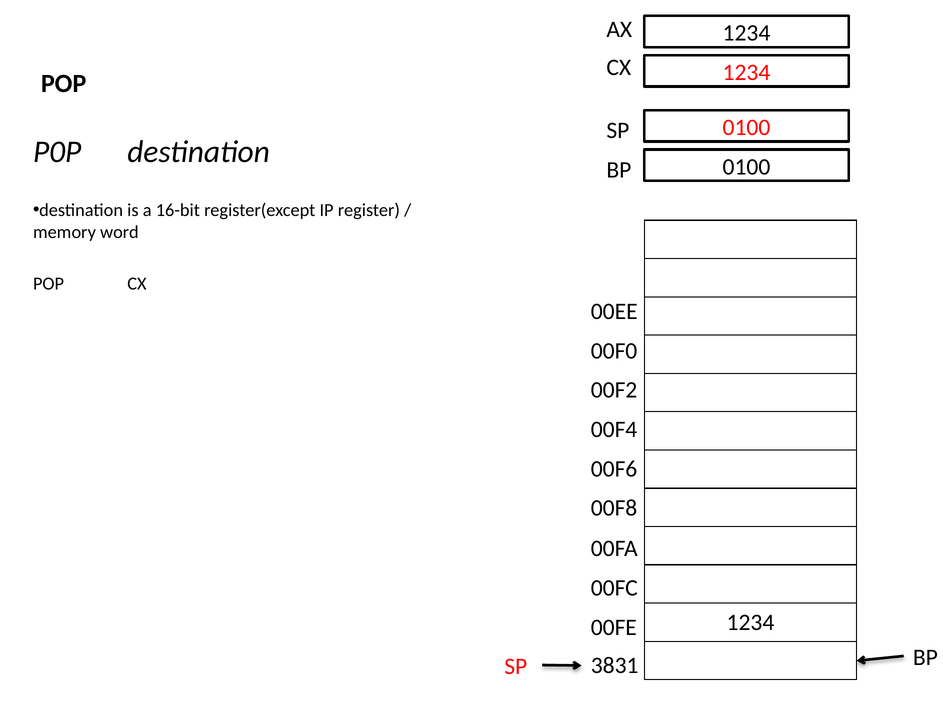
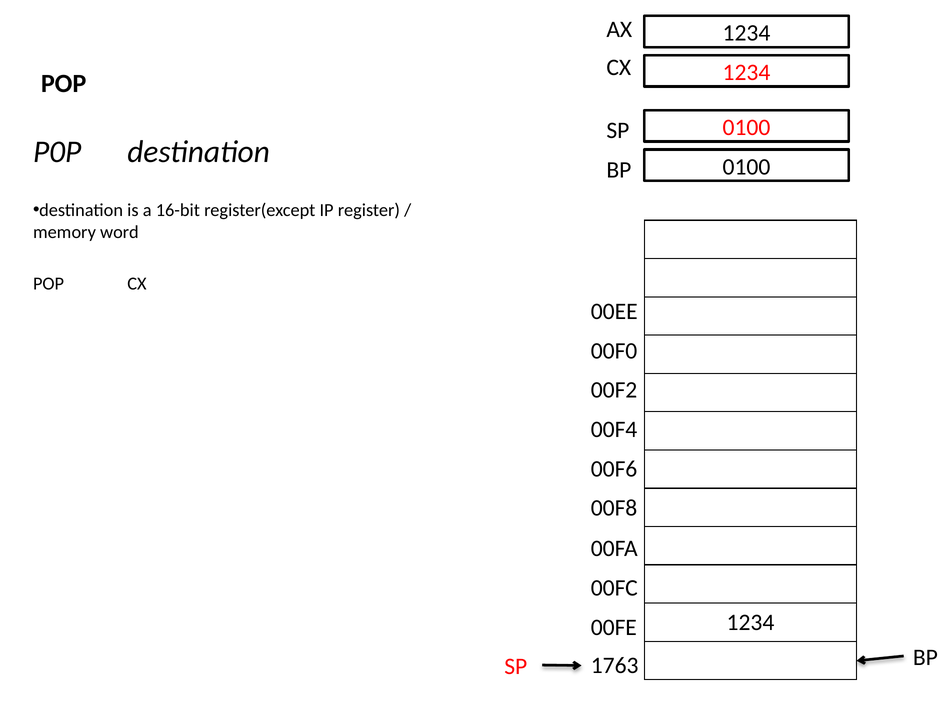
3831: 3831 -> 1763
